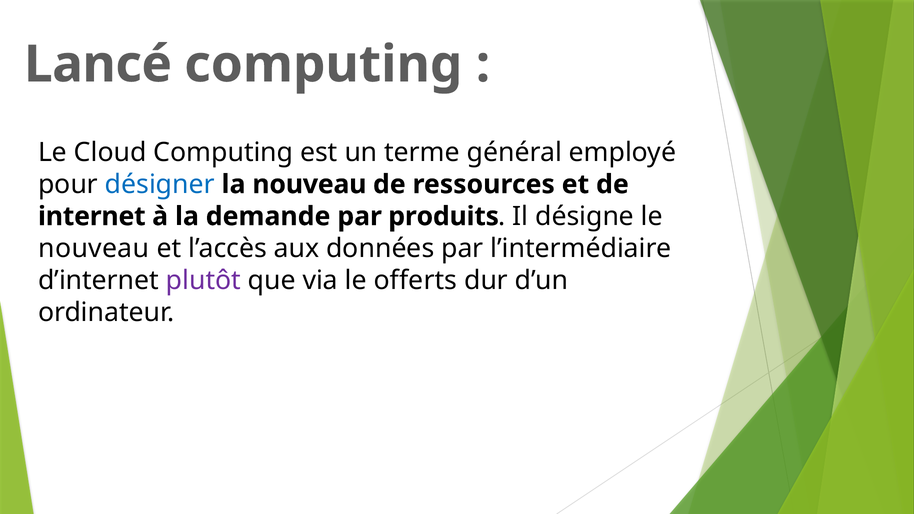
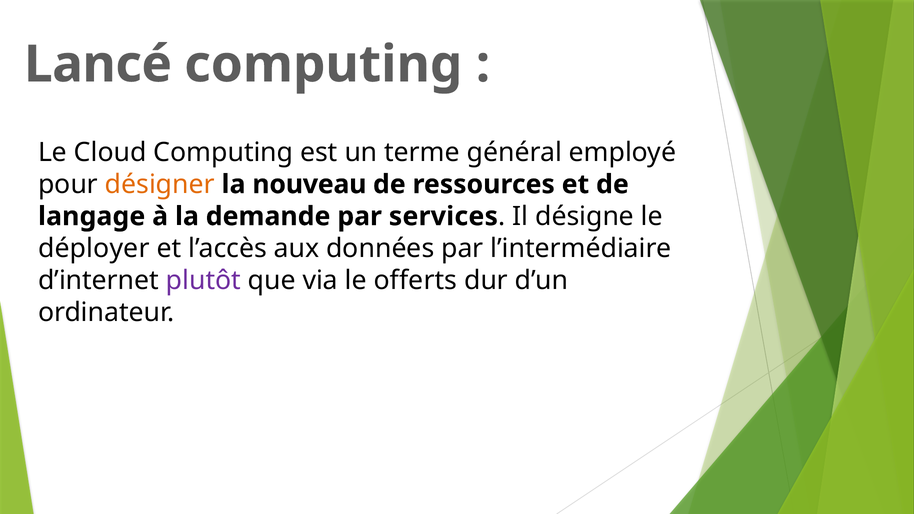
désigner colour: blue -> orange
internet: internet -> langage
produits: produits -> services
nouveau at (94, 248): nouveau -> déployer
